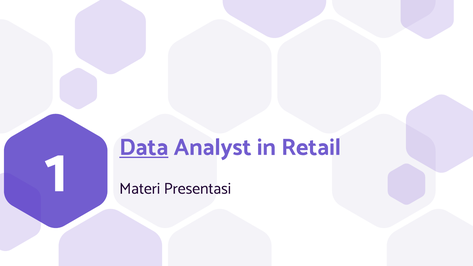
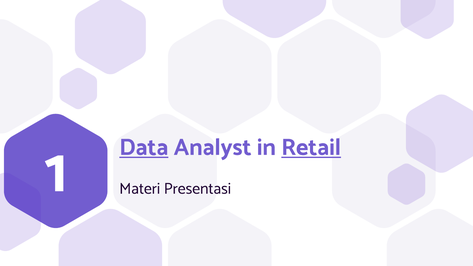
Retail underline: none -> present
